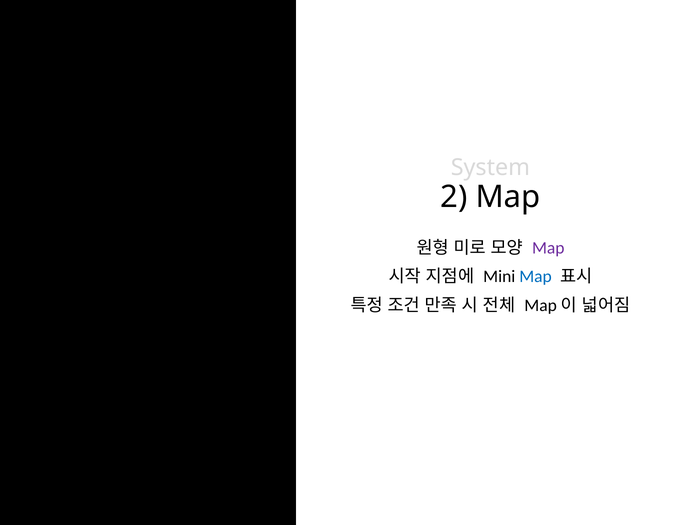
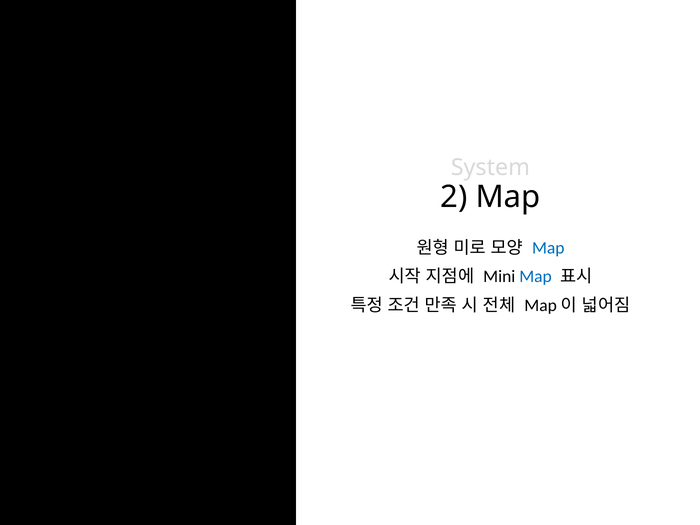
Map at (548, 248) colour: purple -> blue
